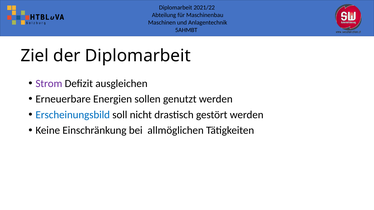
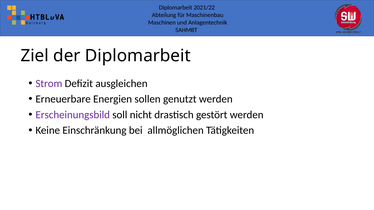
Erscheinungsbild colour: blue -> purple
